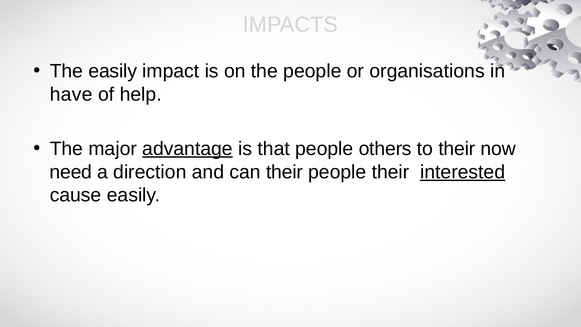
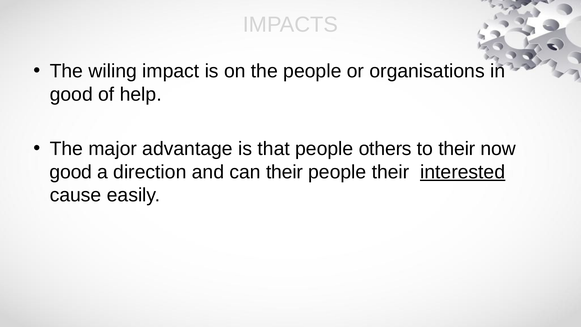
The easily: easily -> wiling
have at (71, 94): have -> good
advantage underline: present -> none
need at (71, 172): need -> good
